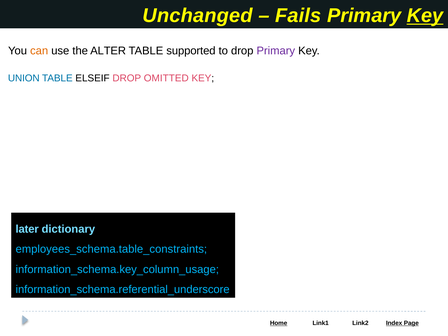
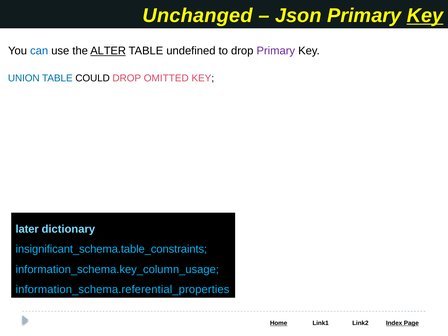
Fails: Fails -> Json
can colour: orange -> blue
ALTER underline: none -> present
supported: supported -> undefined
ELSEIF: ELSEIF -> COULD
employees_schema.table_constraints: employees_schema.table_constraints -> insignificant_schema.table_constraints
information_schema.referential_underscore: information_schema.referential_underscore -> information_schema.referential_properties
